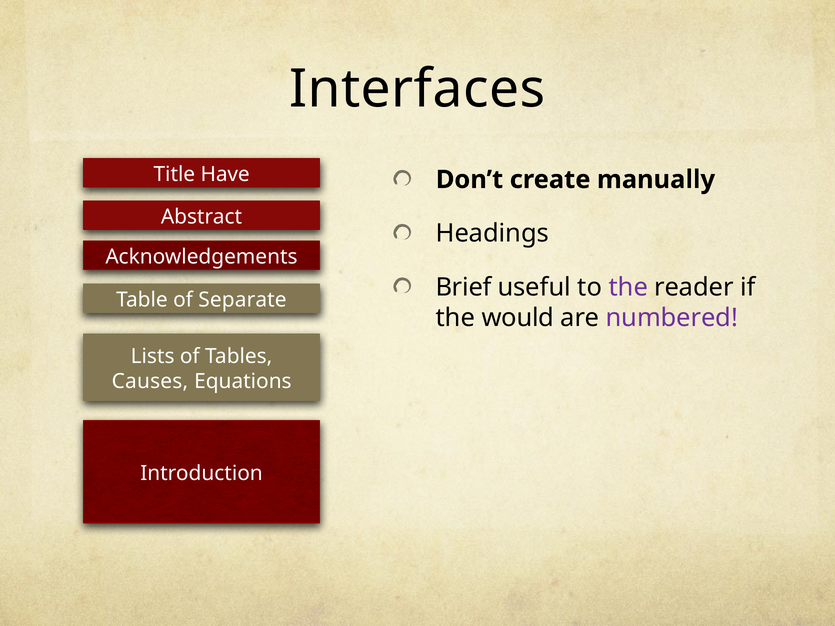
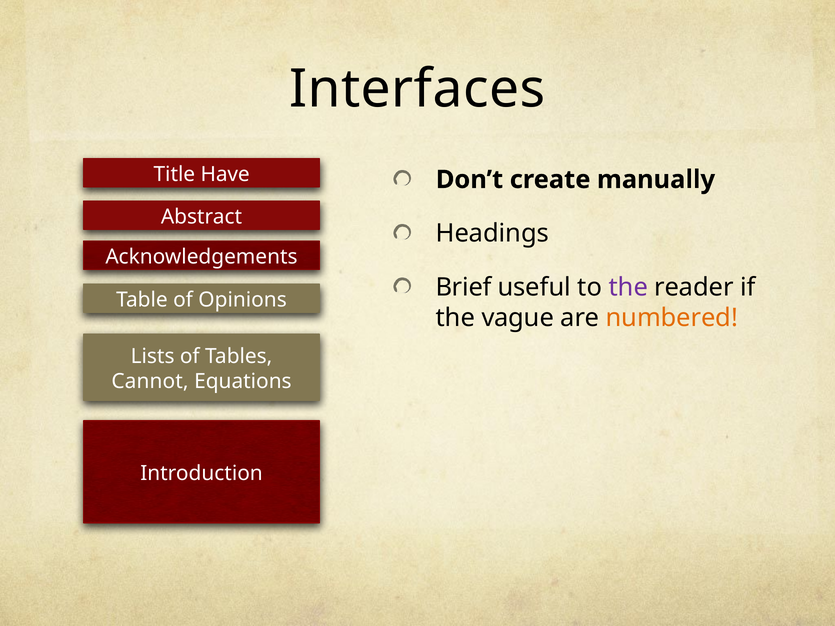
Separate: Separate -> Opinions
would: would -> vague
numbered colour: purple -> orange
Causes: Causes -> Cannot
